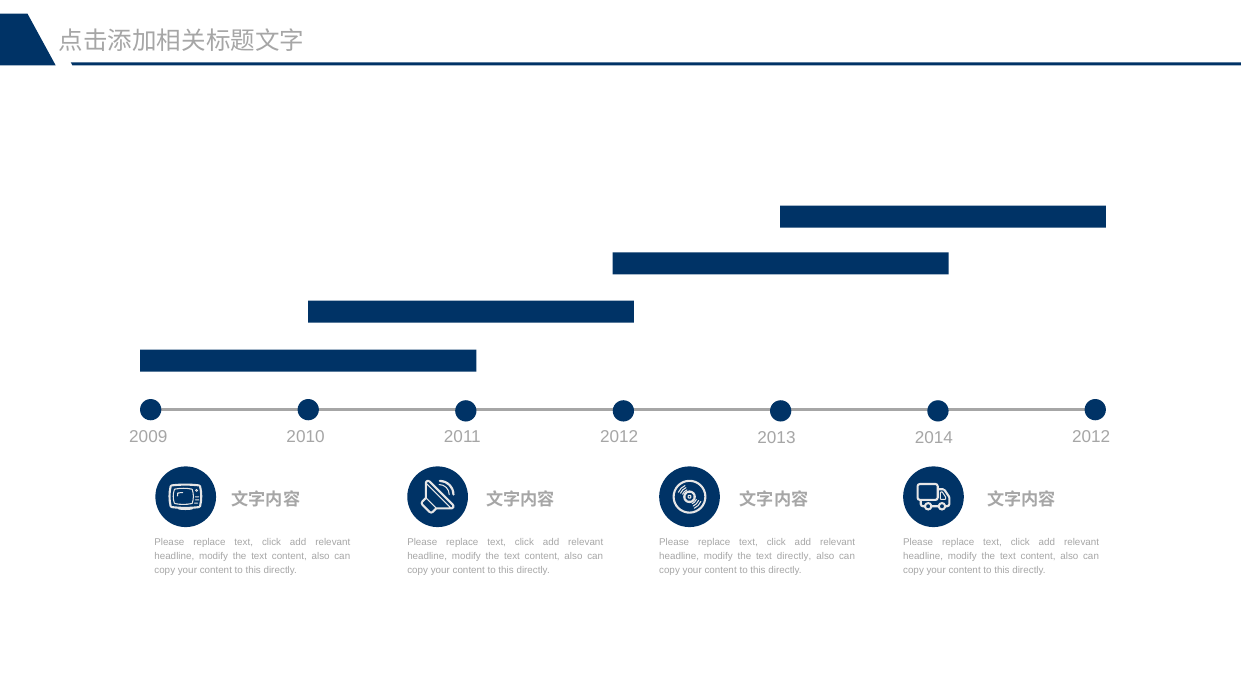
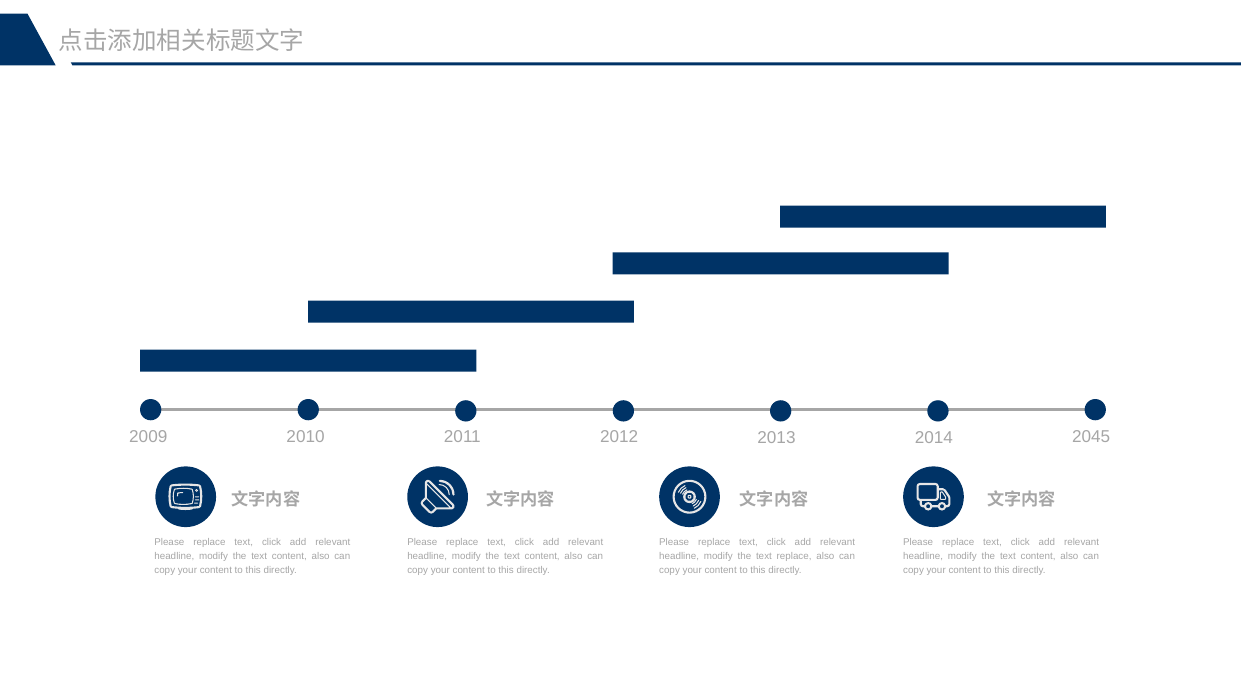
2012 at (1091, 437): 2012 -> 2045
text directly: directly -> replace
